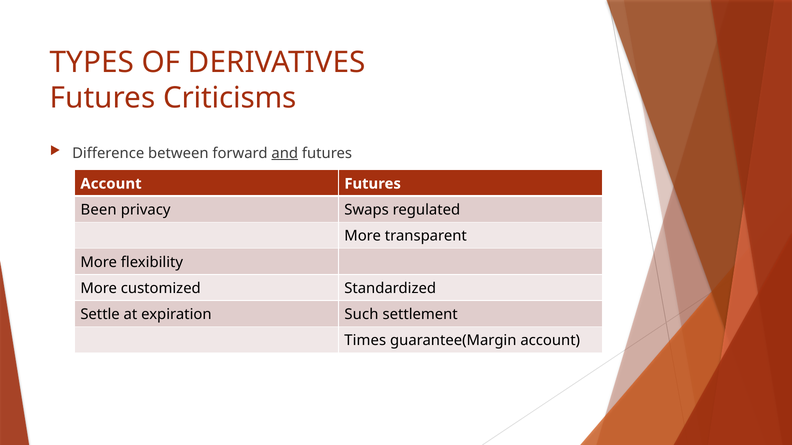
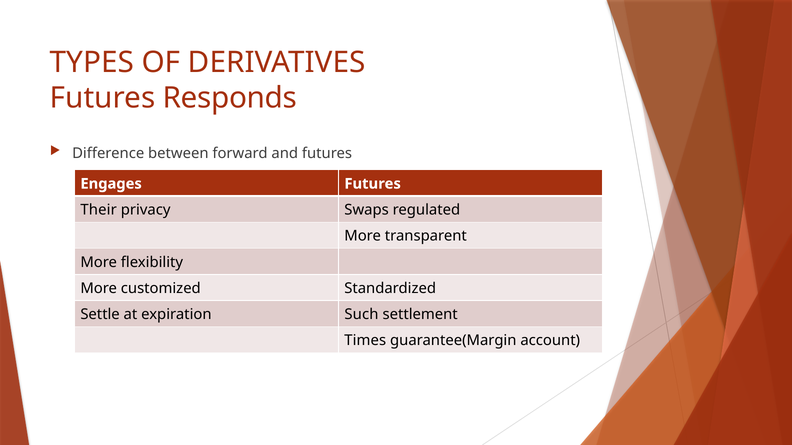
Criticisms: Criticisms -> Responds
and underline: present -> none
Account at (111, 184): Account -> Engages
Been: Been -> Their
